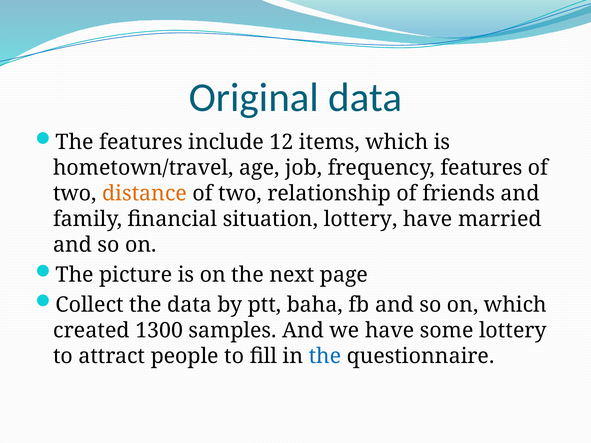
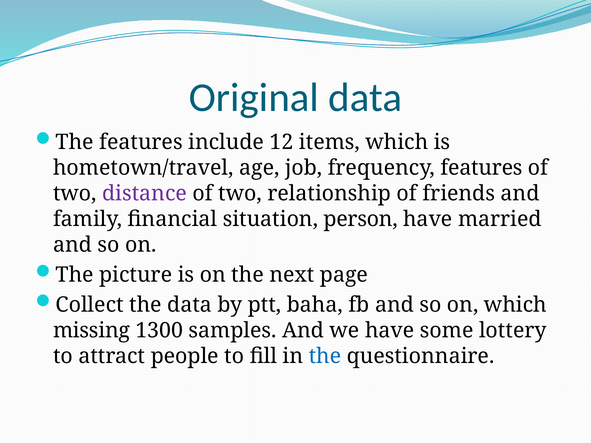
distance colour: orange -> purple
situation lottery: lottery -> person
created: created -> missing
